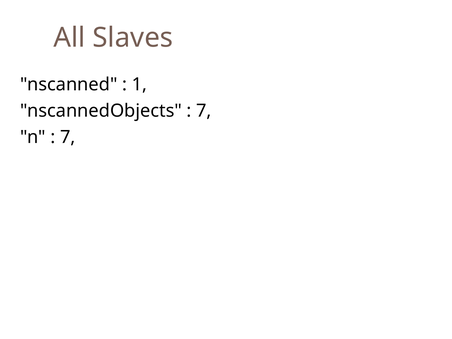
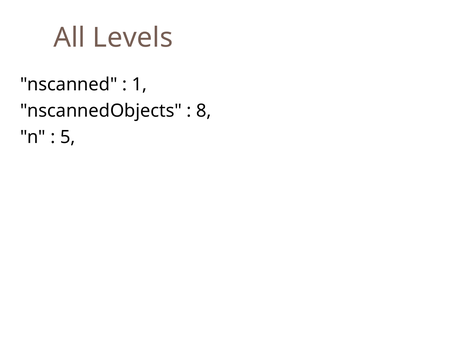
Slaves: Slaves -> Levels
7 at (204, 111): 7 -> 8
7 at (68, 137): 7 -> 5
